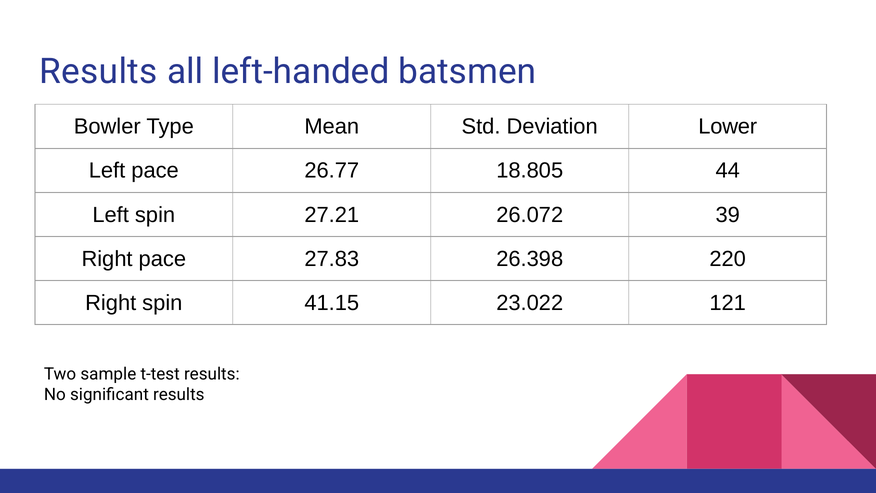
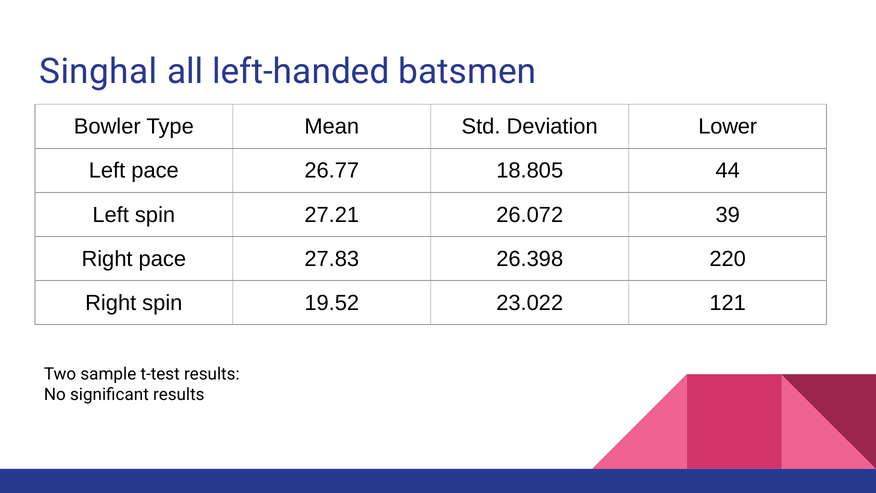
Results at (98, 72): Results -> Singhal
41.15: 41.15 -> 19.52
